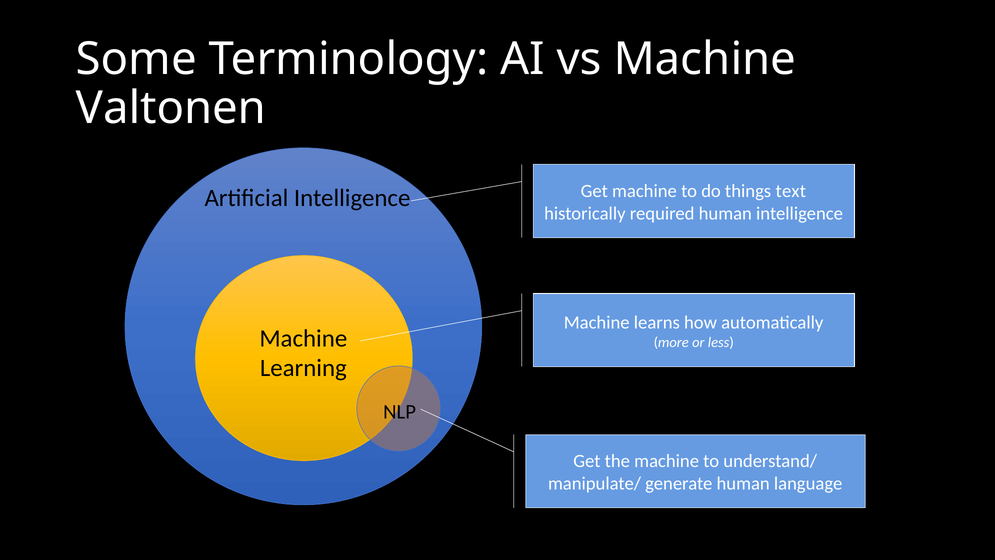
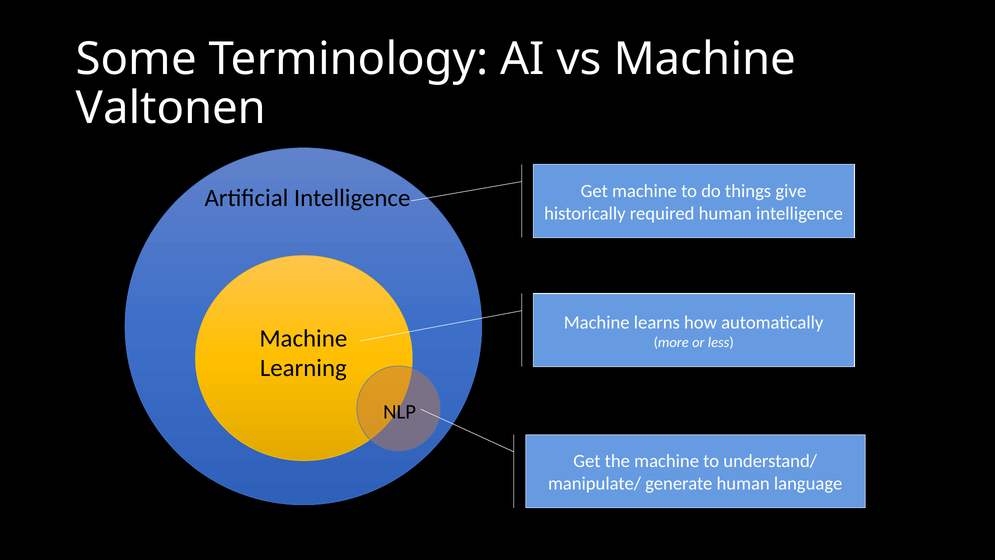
text: text -> give
